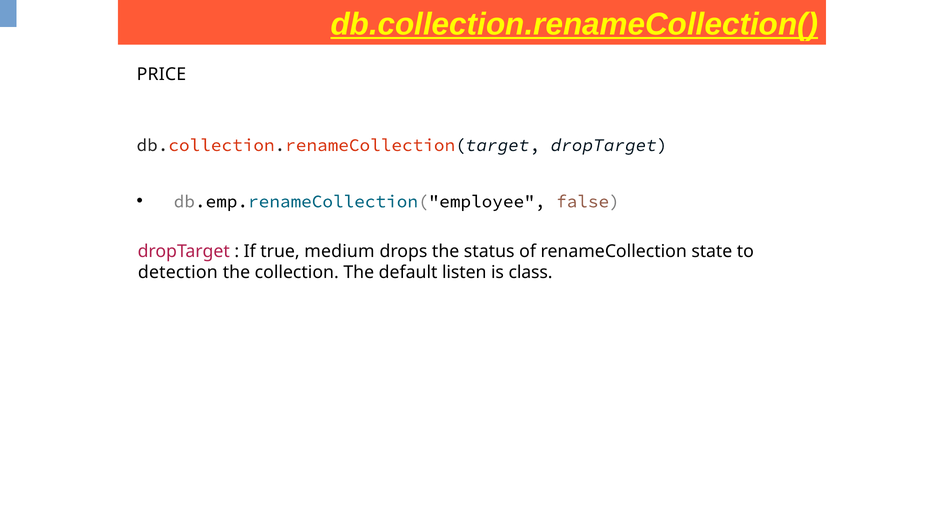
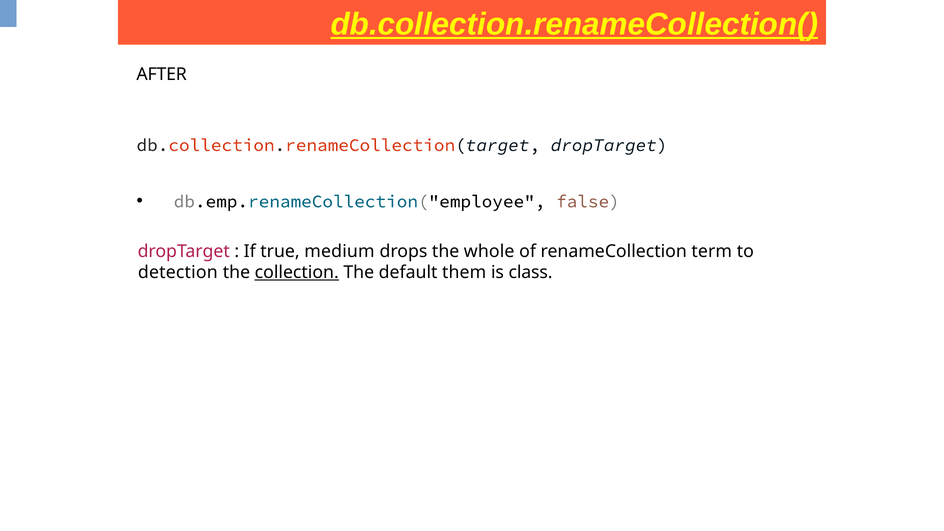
PRICE: PRICE -> AFTER
status: status -> whole
state: state -> term
collection underline: none -> present
listen: listen -> them
